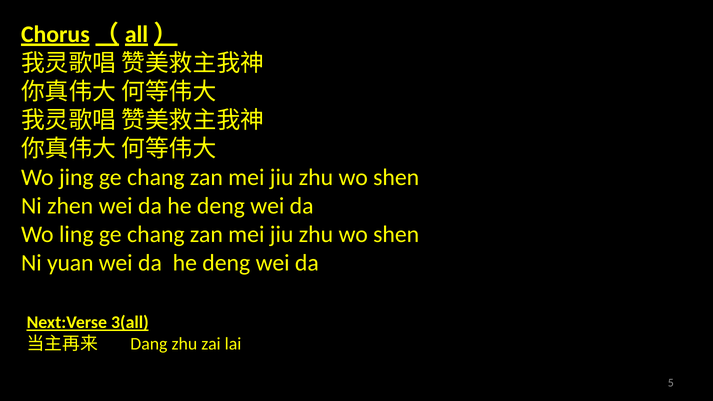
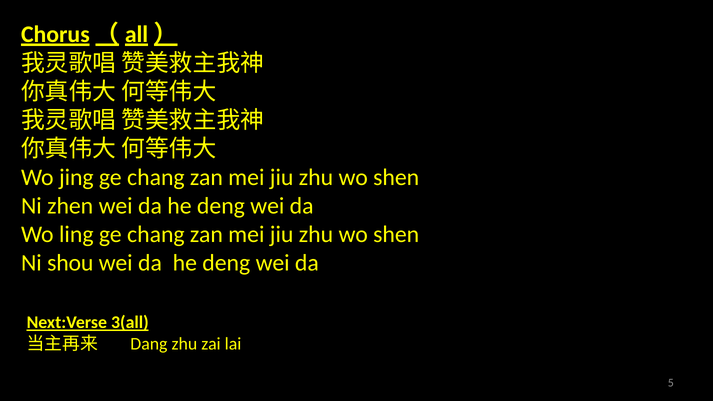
yuan: yuan -> shou
